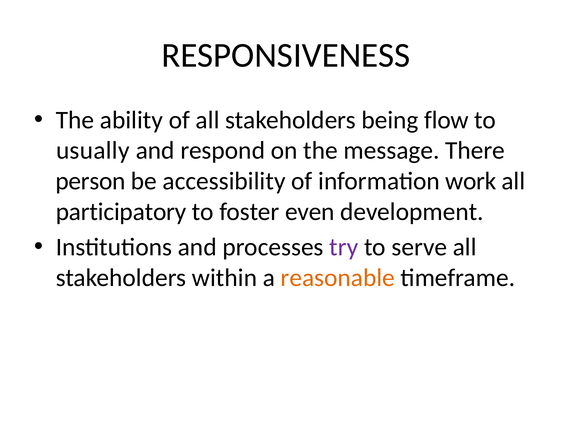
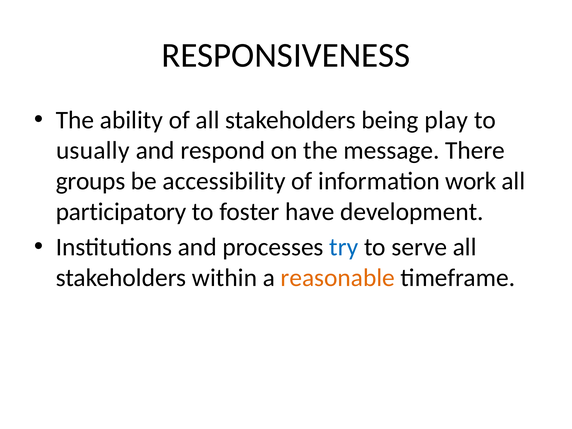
flow: flow -> play
person: person -> groups
even: even -> have
try colour: purple -> blue
